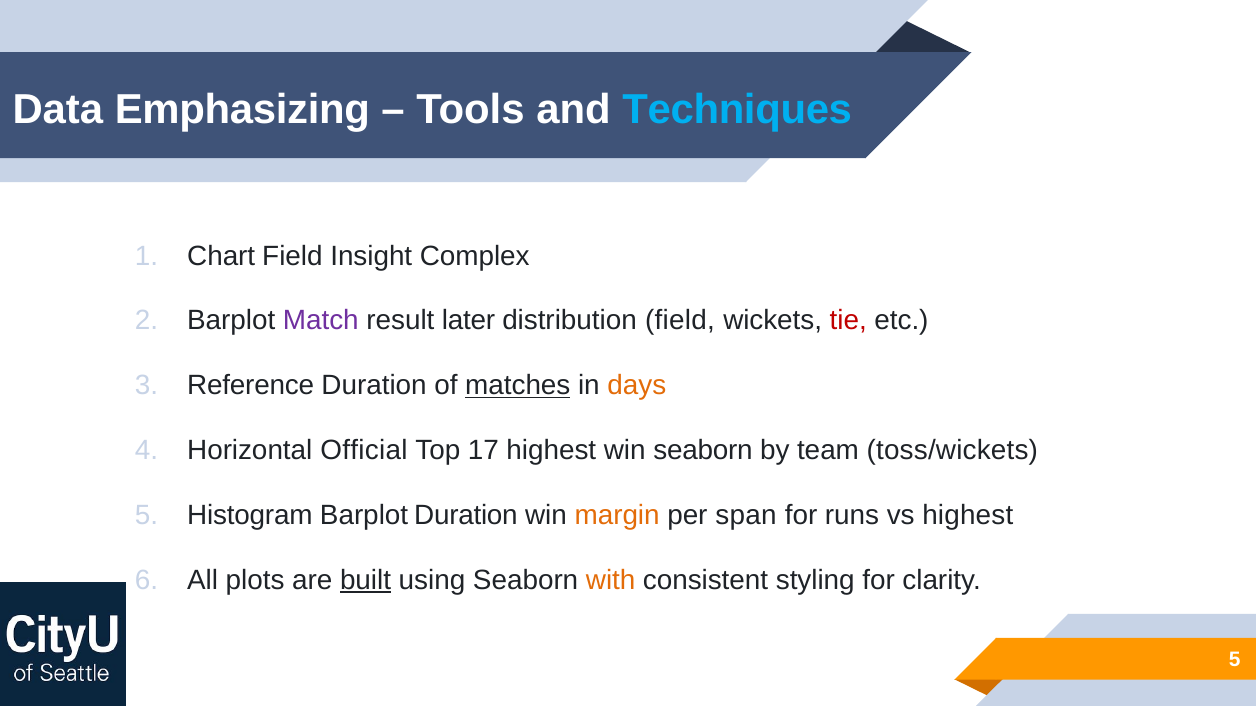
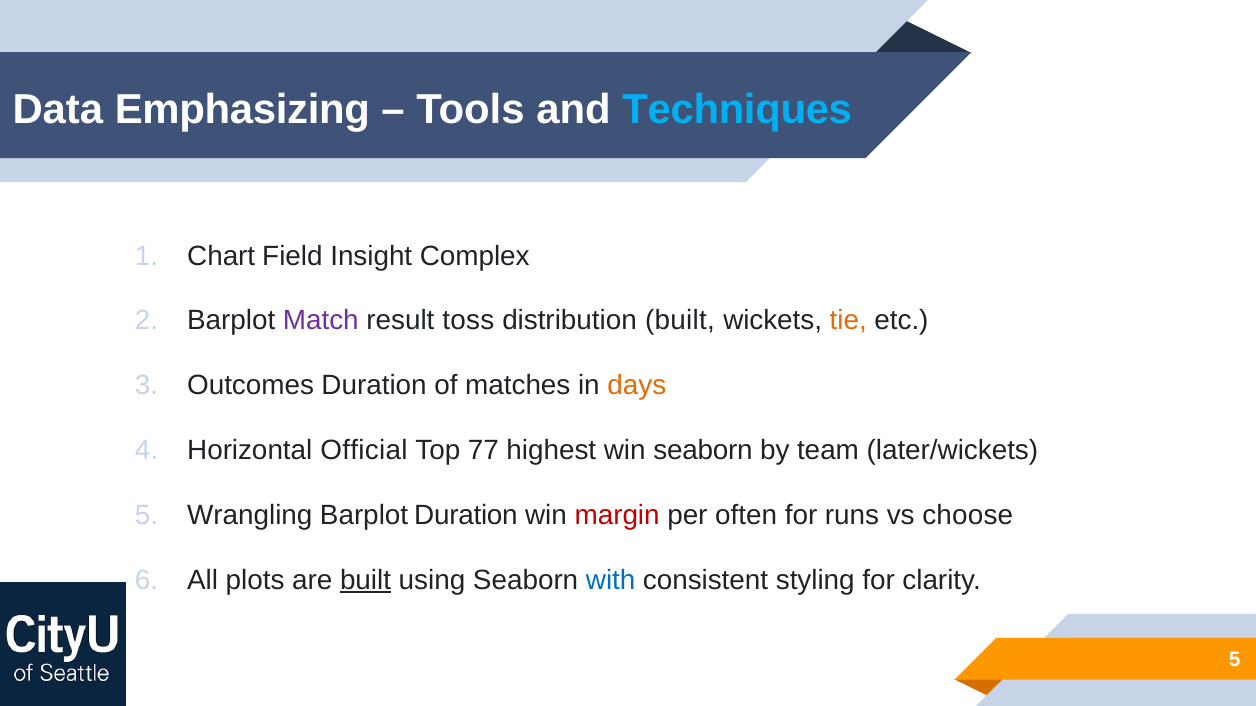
later: later -> toss
distribution field: field -> built
tie colour: red -> orange
Reference: Reference -> Outcomes
matches underline: present -> none
17: 17 -> 77
toss/wickets: toss/wickets -> later/wickets
Histogram: Histogram -> Wrangling
margin colour: orange -> red
span: span -> often
vs highest: highest -> choose
with colour: orange -> blue
